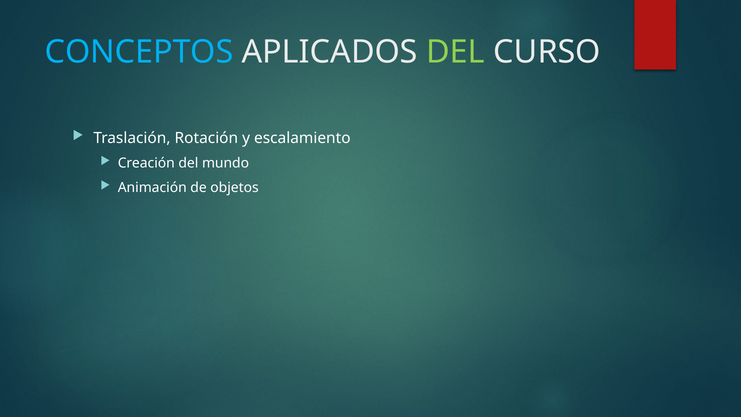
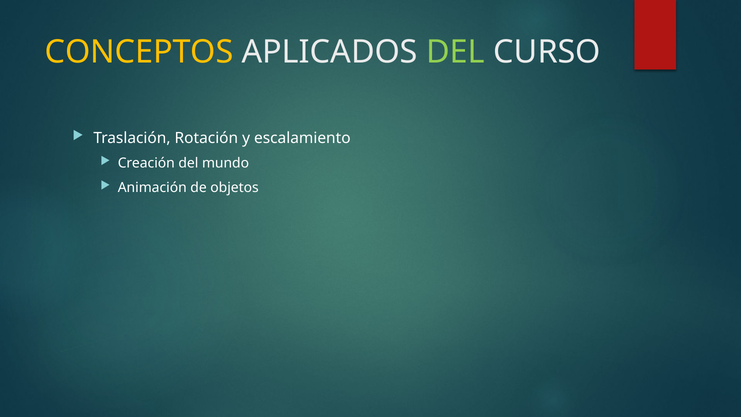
CONCEPTOS colour: light blue -> yellow
